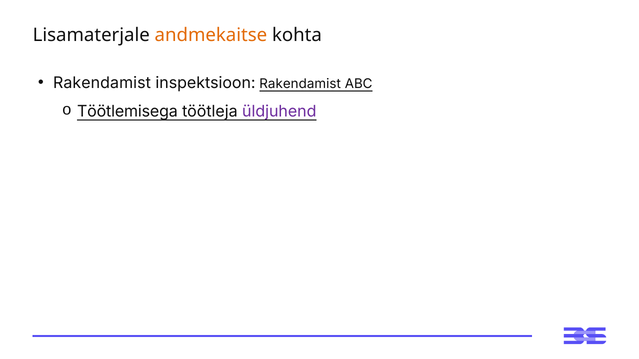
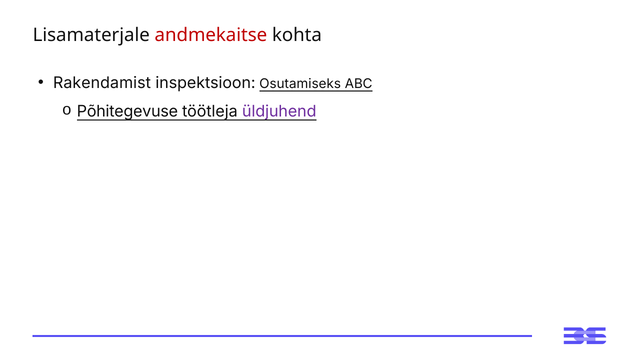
andmekaitse colour: orange -> red
inspektsioon Rakendamist: Rakendamist -> Osutamiseks
Töötlemisega: Töötlemisega -> Põhitegevuse
